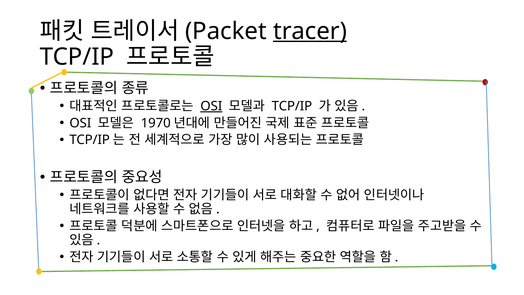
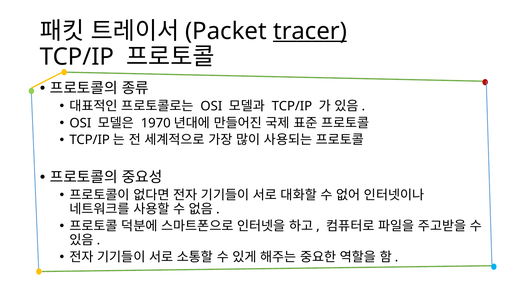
OSI at (211, 106) underline: present -> none
